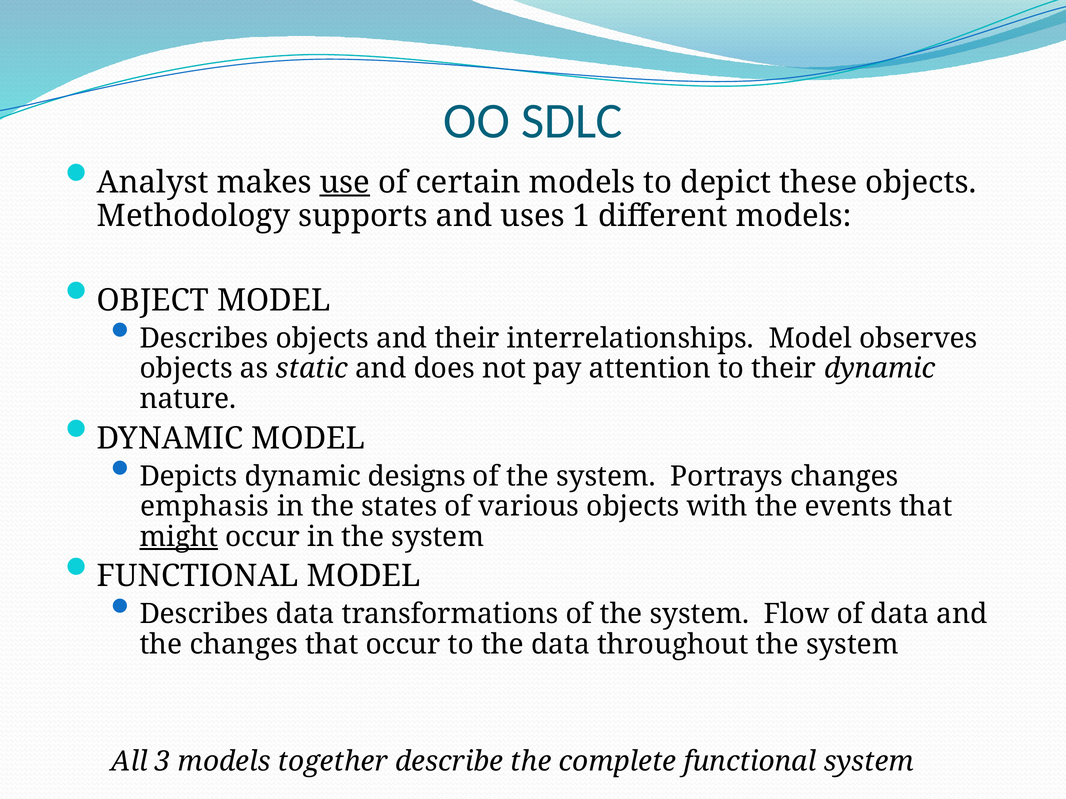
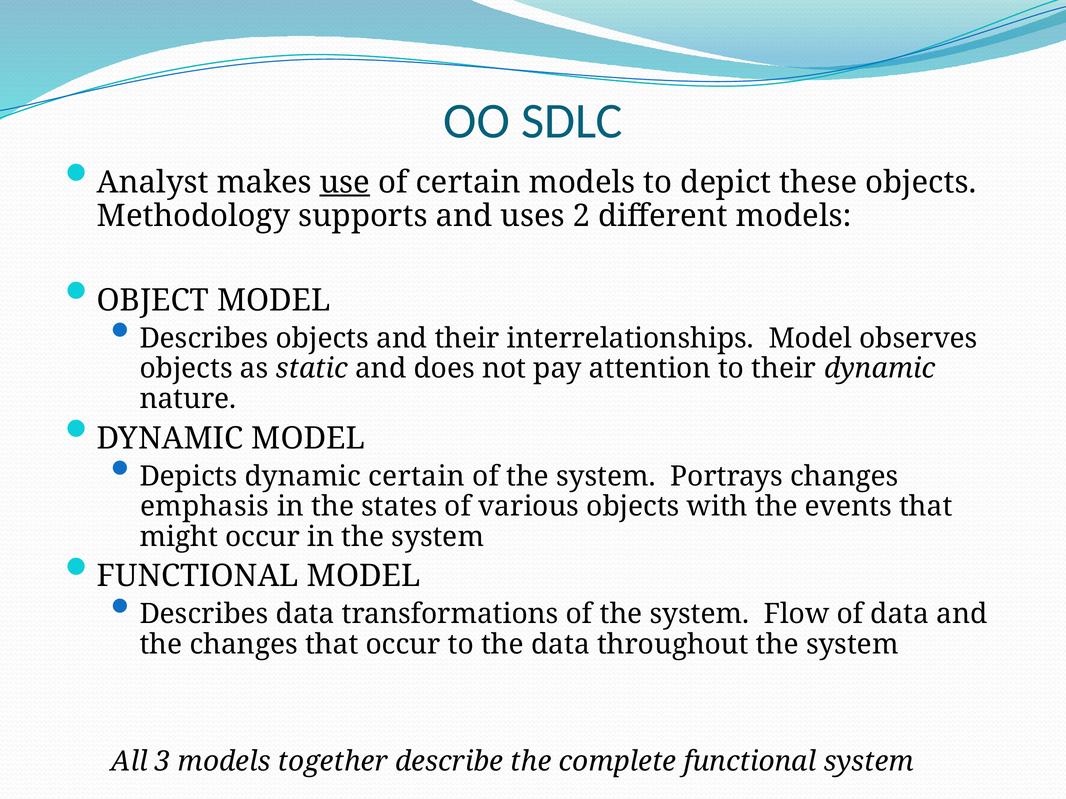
1: 1 -> 2
dynamic designs: designs -> certain
might underline: present -> none
